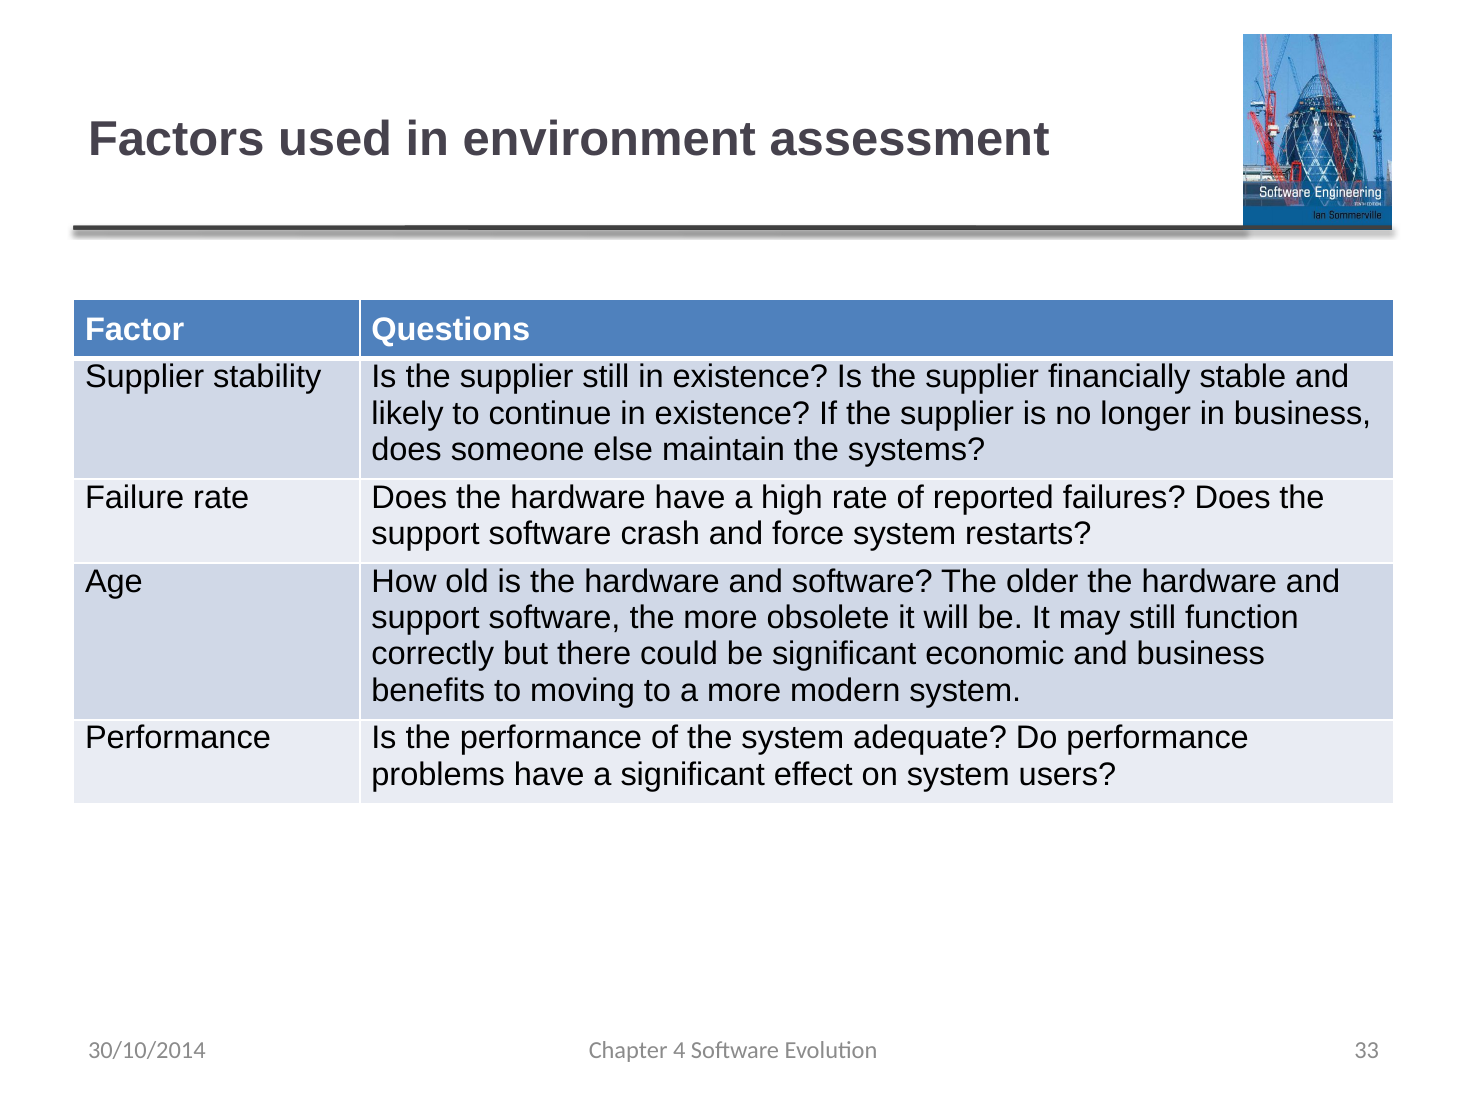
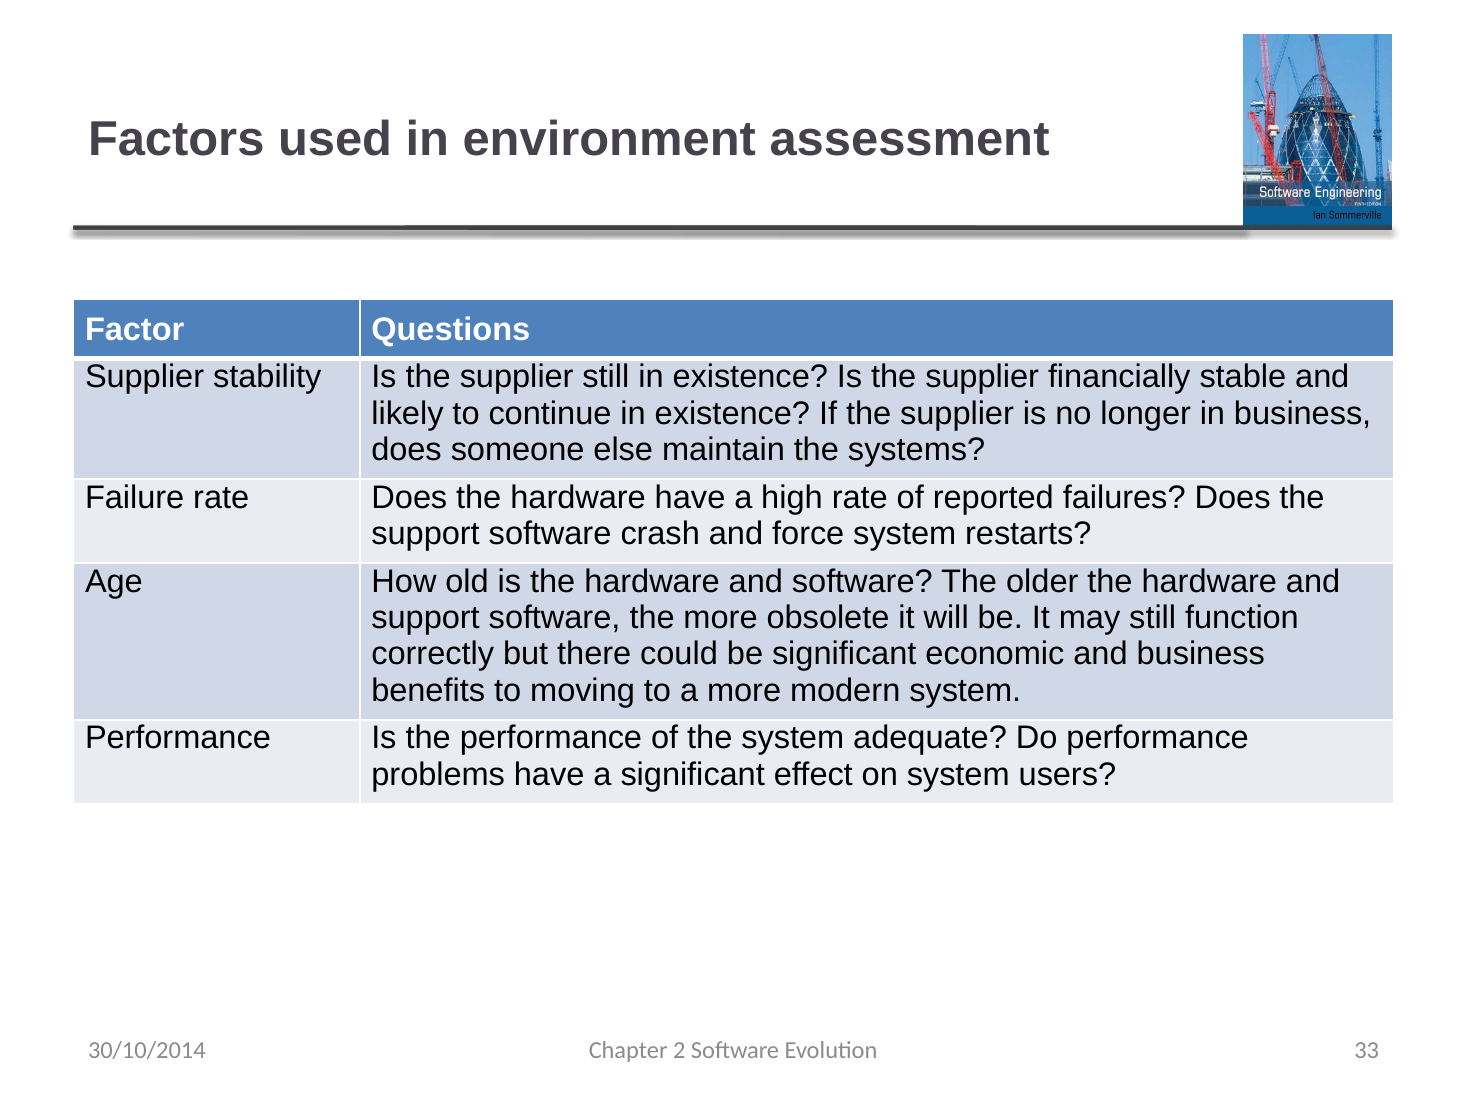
4: 4 -> 2
